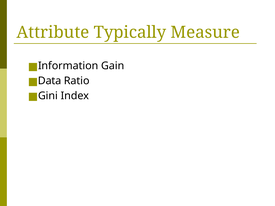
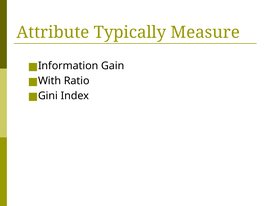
Data: Data -> With
